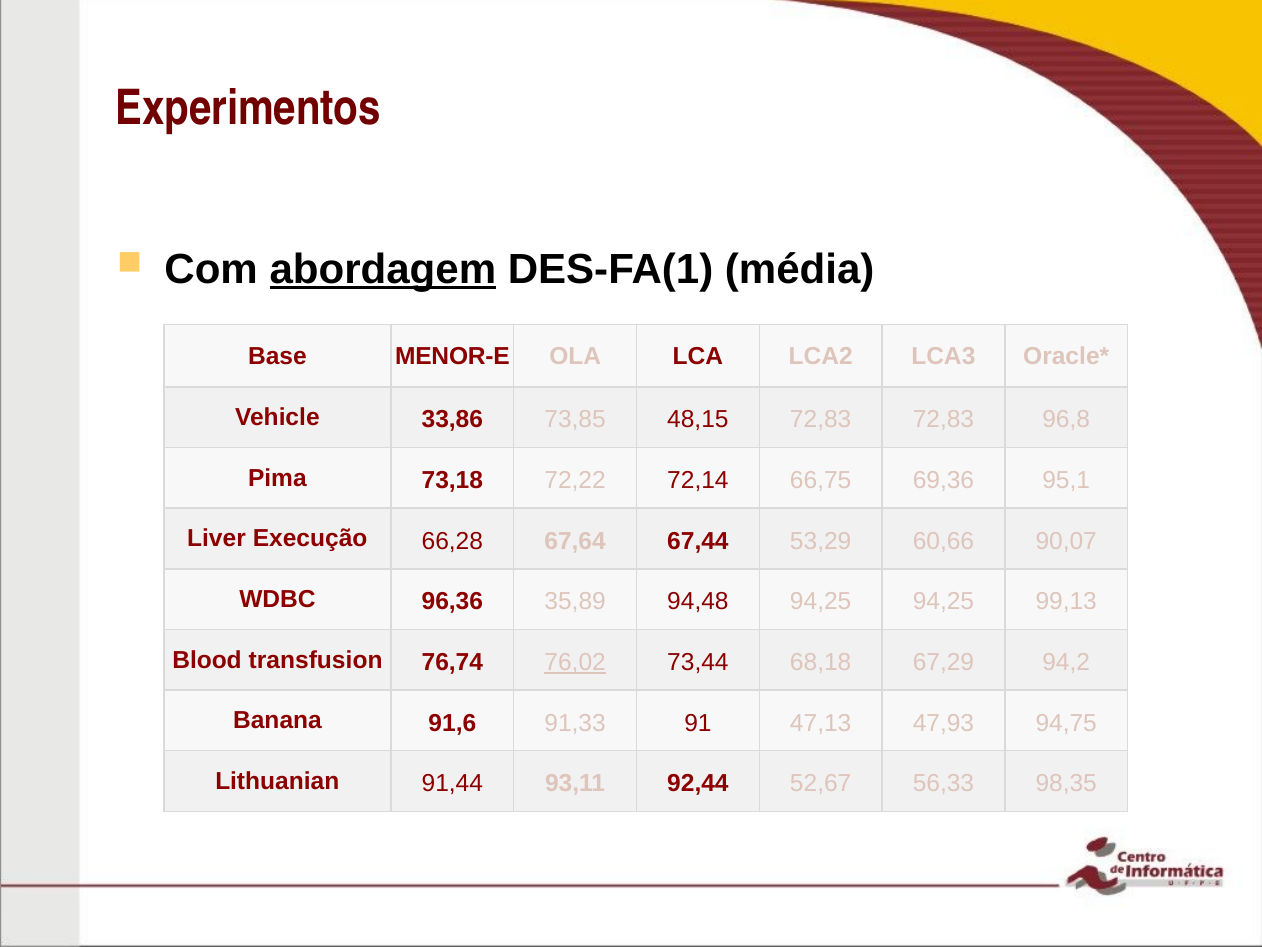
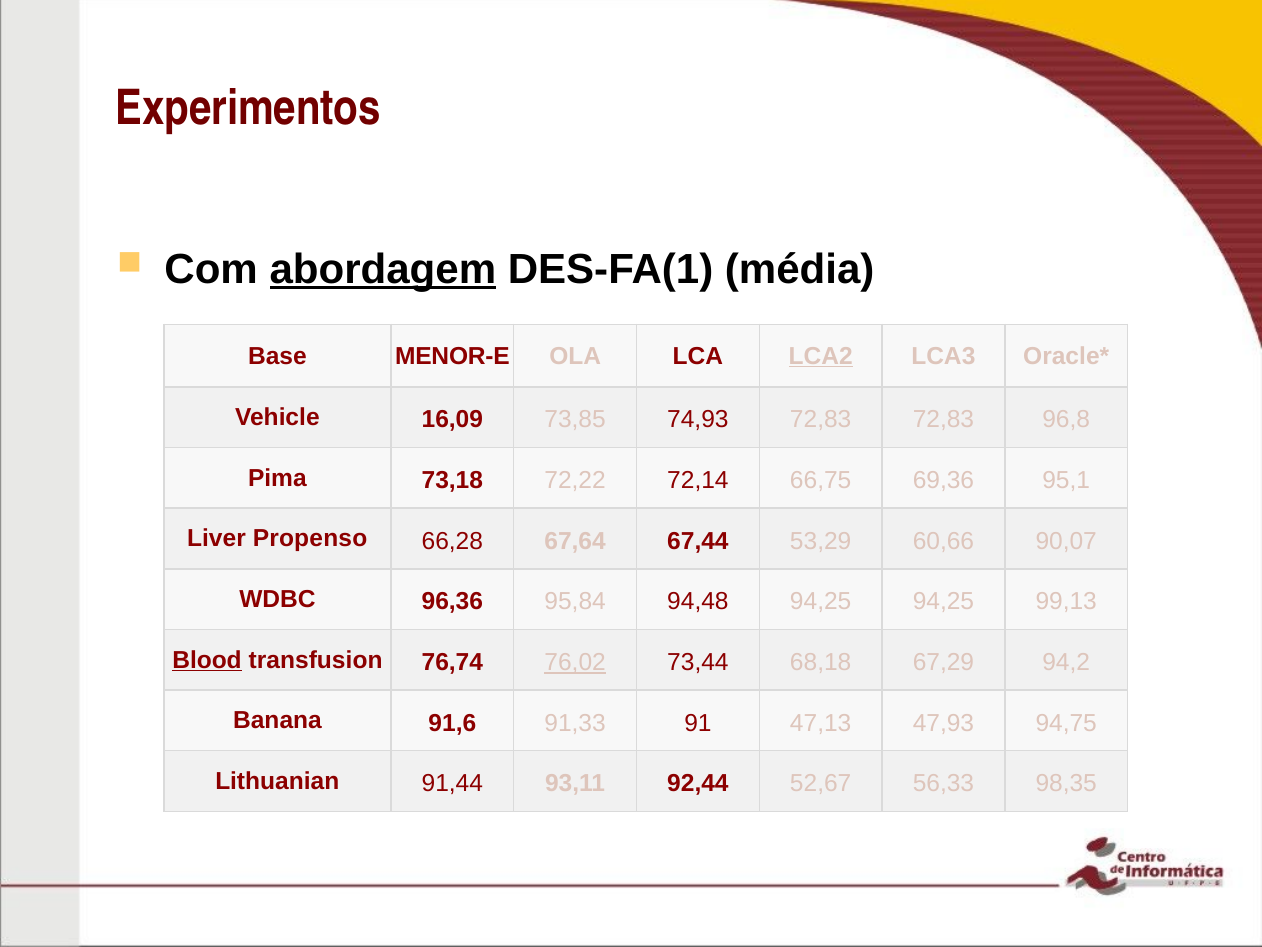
LCA2 underline: none -> present
33,86: 33,86 -> 16,09
48,15: 48,15 -> 74,93
Execução: Execução -> Propenso
35,89: 35,89 -> 95,84
Blood underline: none -> present
